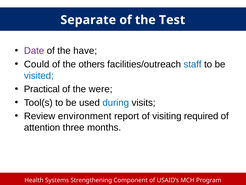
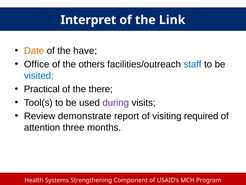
Separate: Separate -> Interpret
Test: Test -> Link
Date colour: purple -> orange
Could: Could -> Office
were: were -> there
during colour: blue -> purple
environment: environment -> demonstrate
